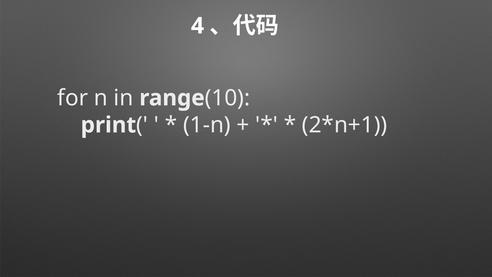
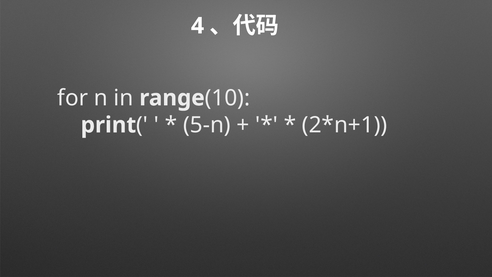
1-n: 1-n -> 5-n
